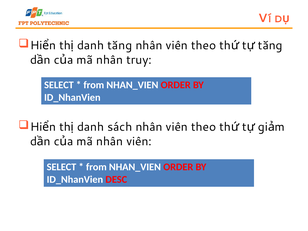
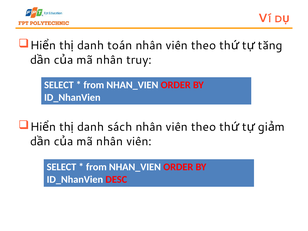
danh tăng: tăng -> toán
